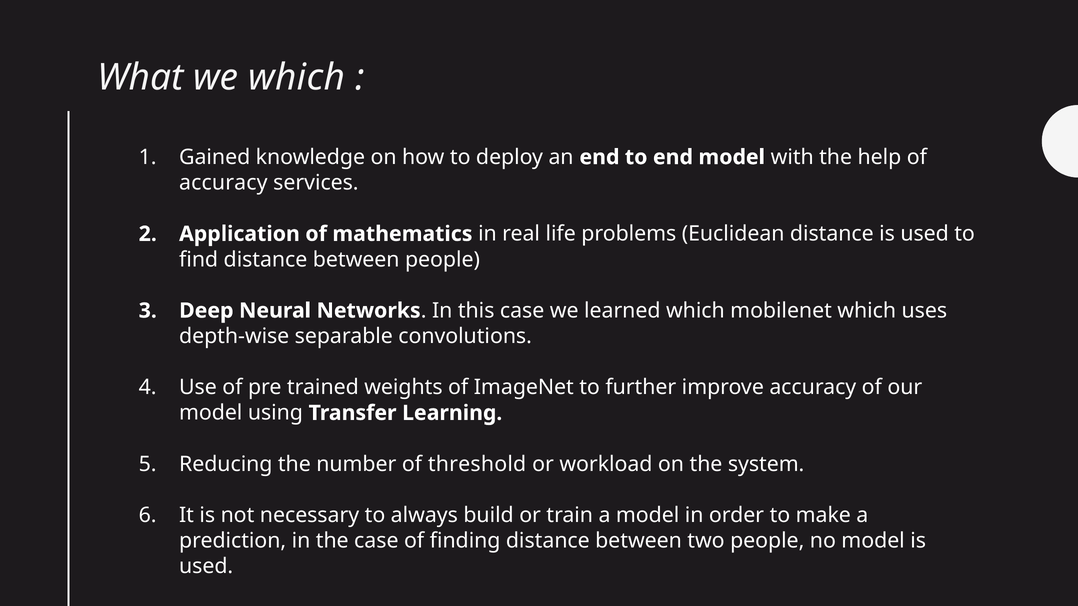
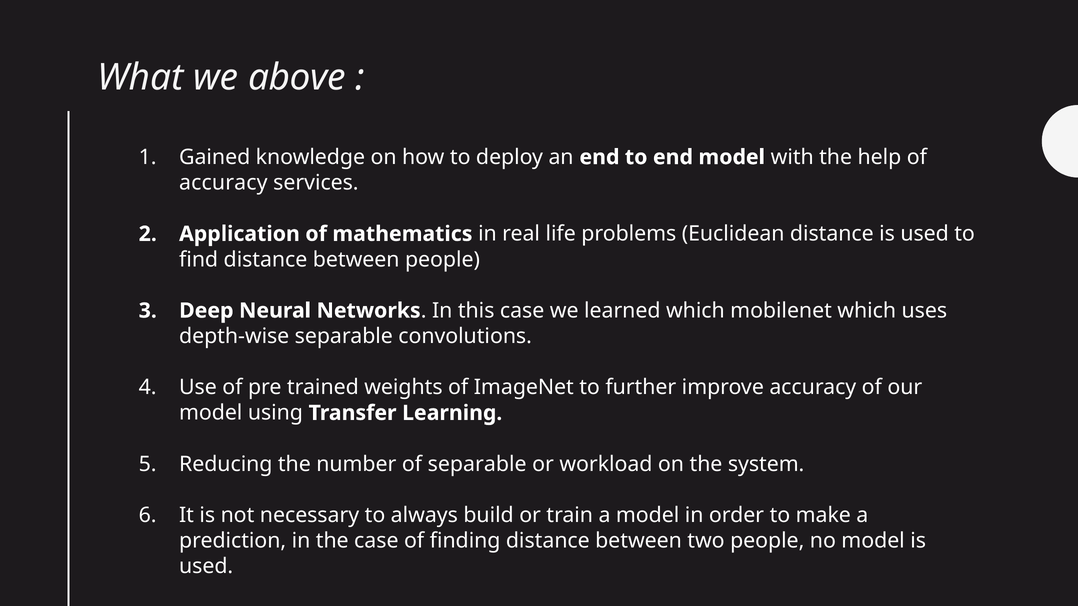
we which: which -> above
of threshold: threshold -> separable
